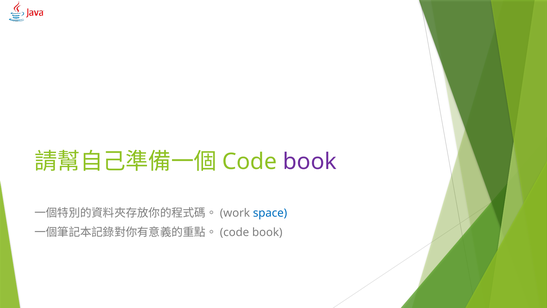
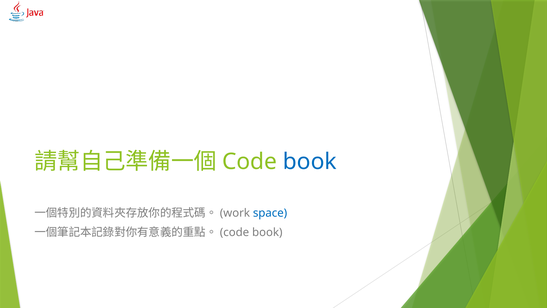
book at (310, 162) colour: purple -> blue
